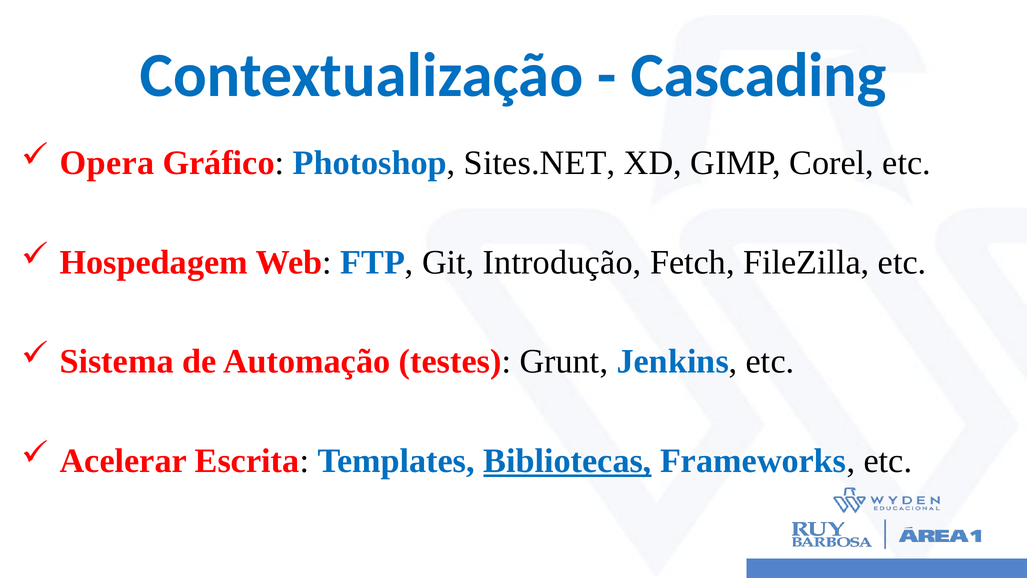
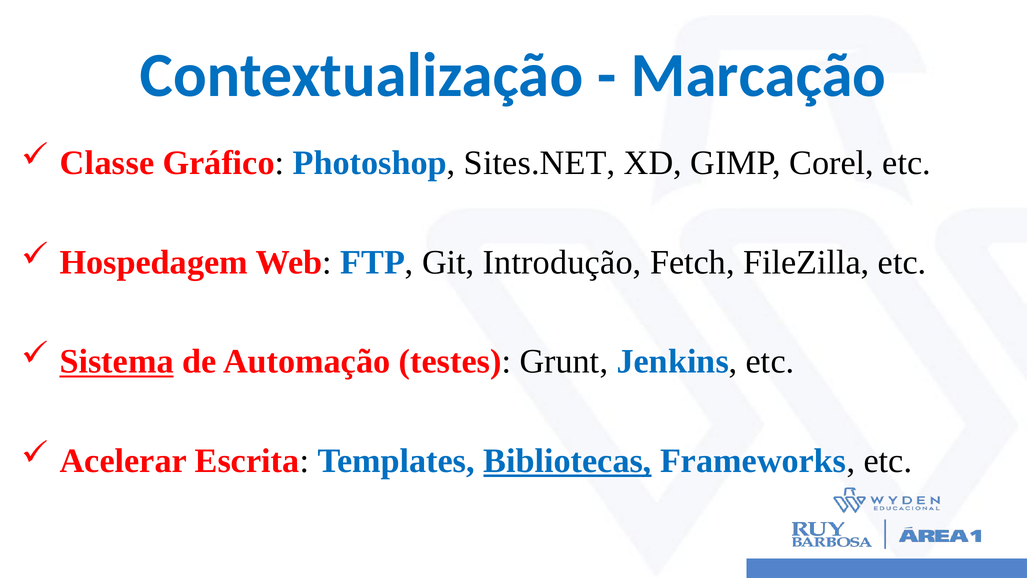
Cascading: Cascading -> Marcação
Opera: Opera -> Classe
Sistema underline: none -> present
